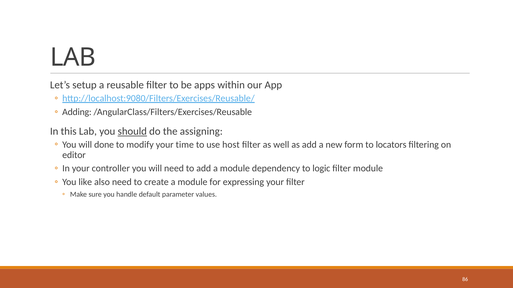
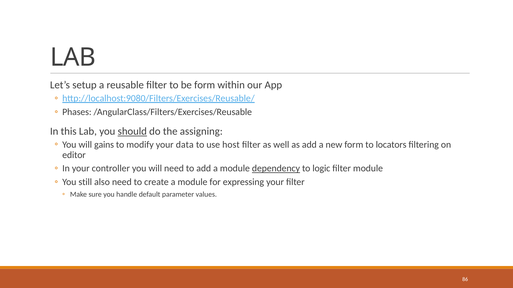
be apps: apps -> form
Adding: Adding -> Phases
done: done -> gains
time: time -> data
dependency underline: none -> present
like: like -> still
